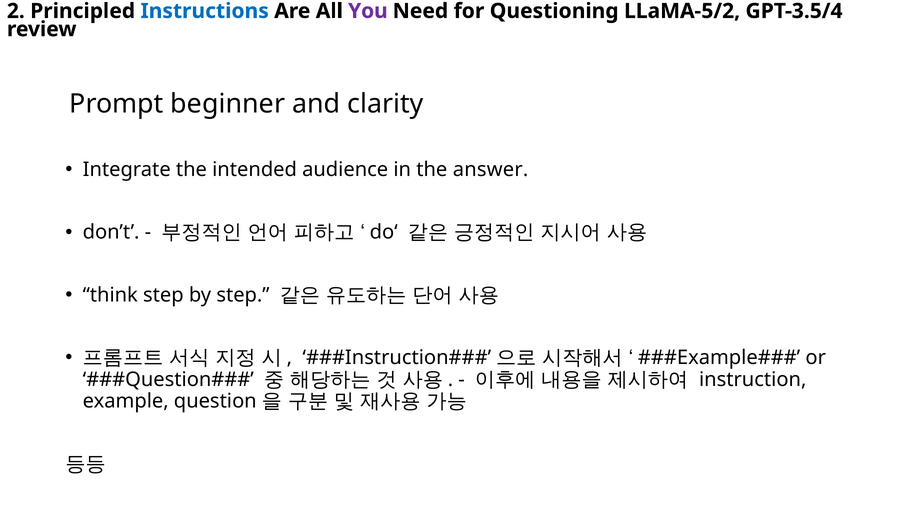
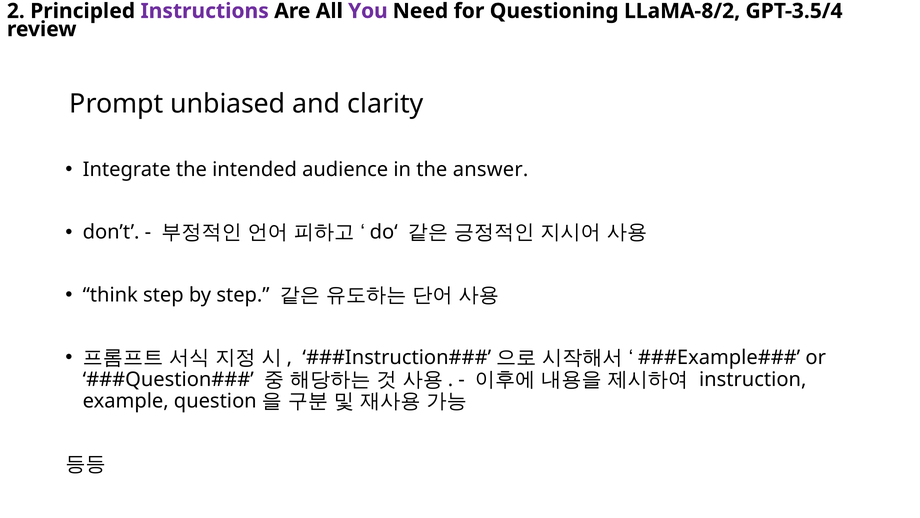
Instructions colour: blue -> purple
LLaMA-5/2: LLaMA-5/2 -> LLaMA-8/2
beginner: beginner -> unbiased
